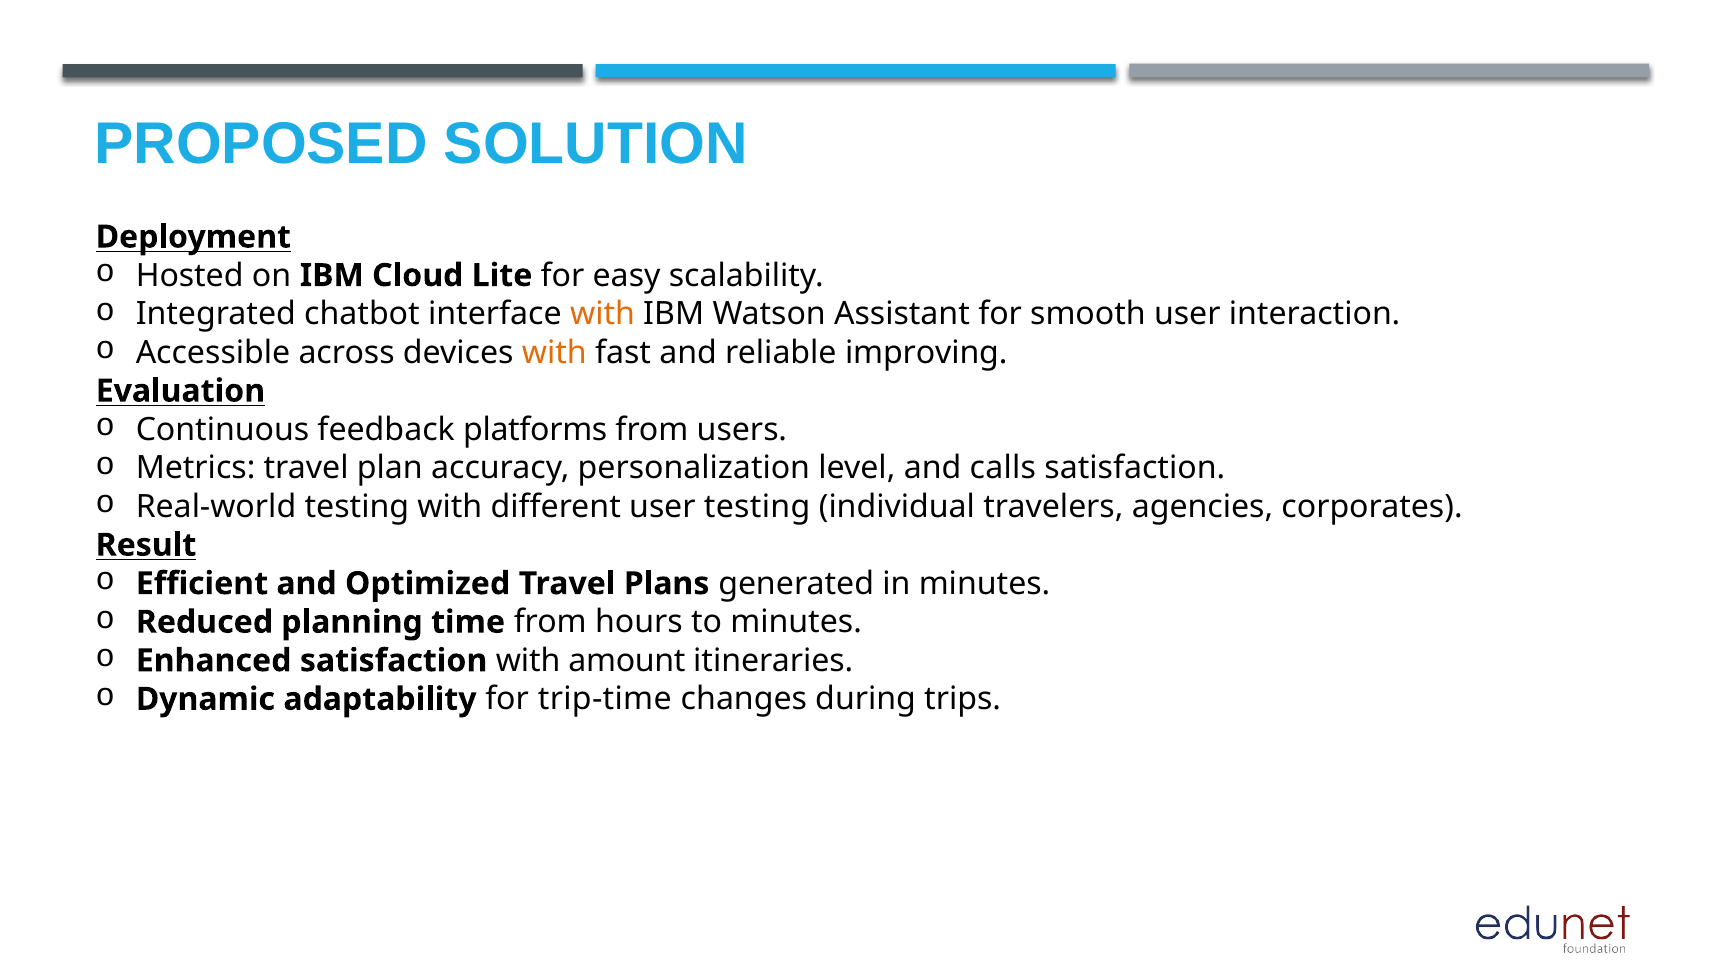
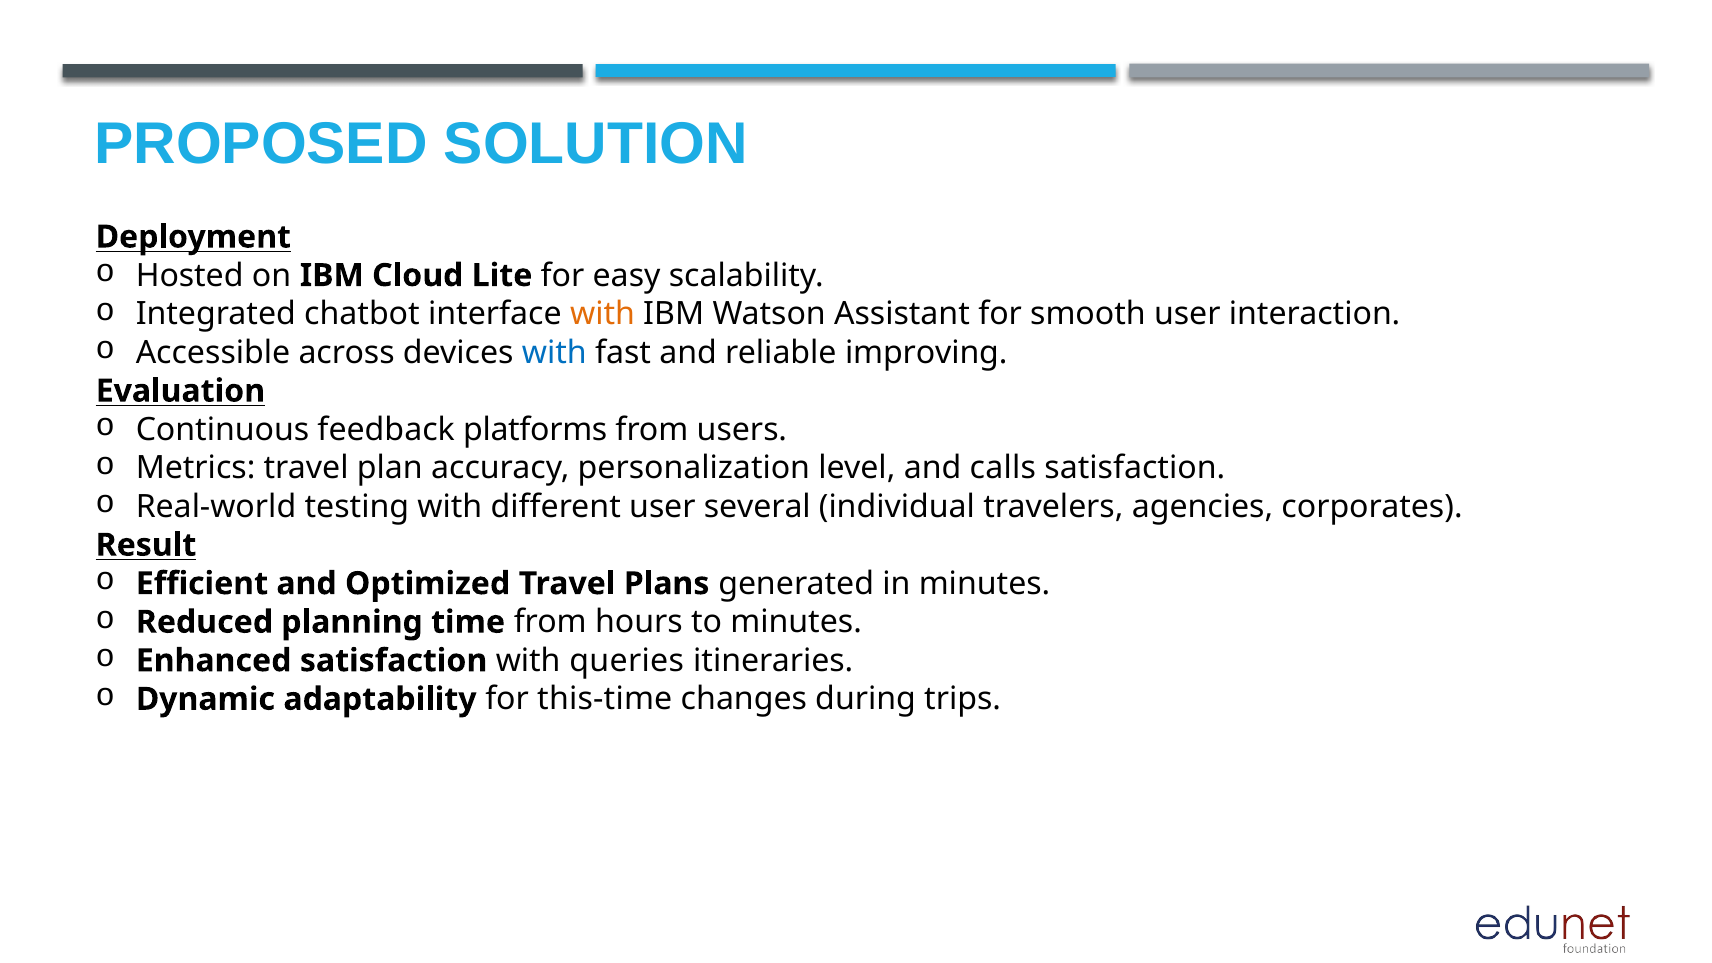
with at (554, 353) colour: orange -> blue
user testing: testing -> several
amount: amount -> queries
trip-time: trip-time -> this-time
